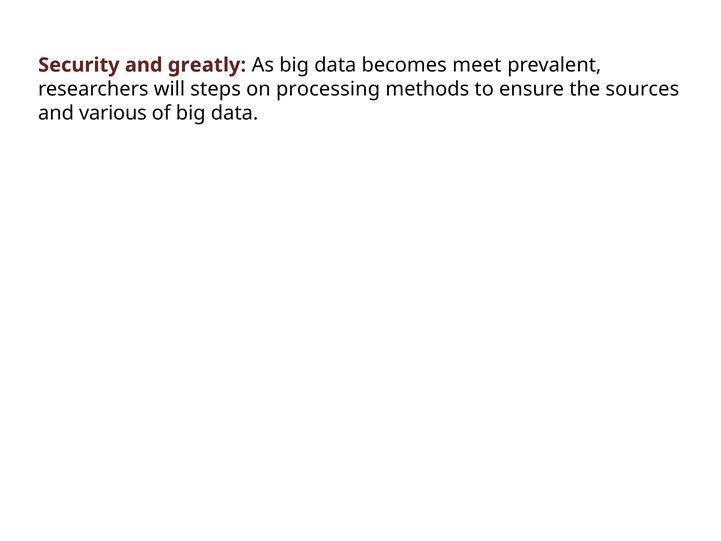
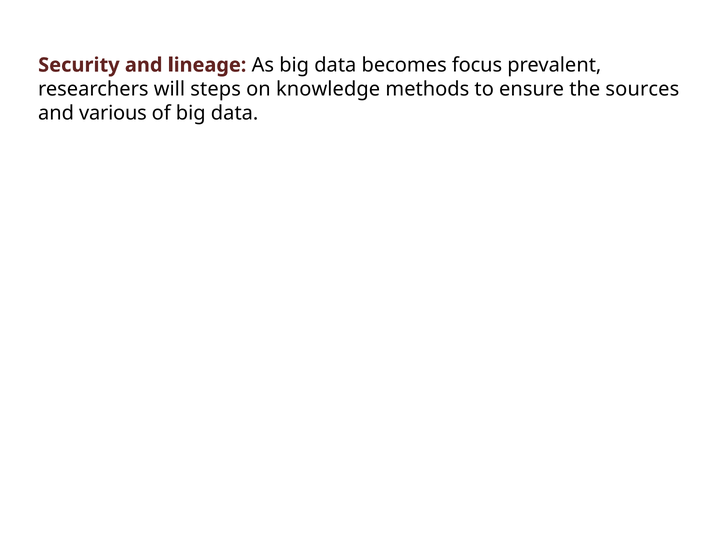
greatly: greatly -> lineage
meet: meet -> focus
processing: processing -> knowledge
